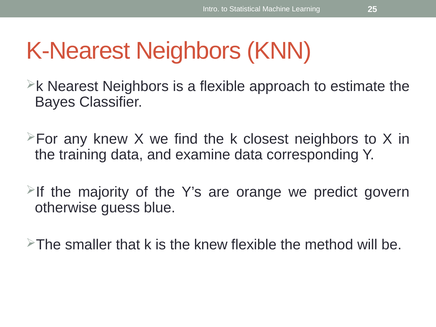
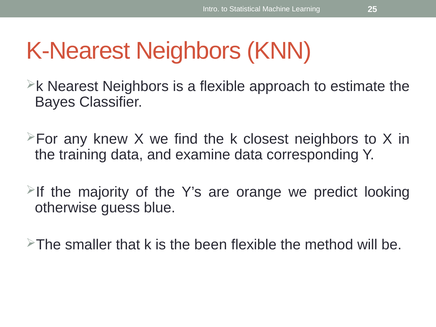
govern: govern -> looking
the knew: knew -> been
